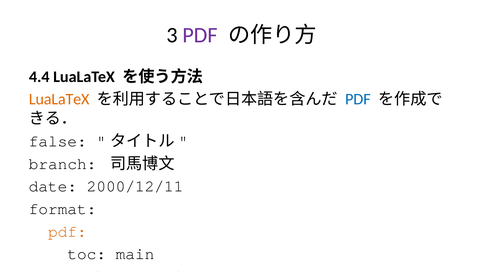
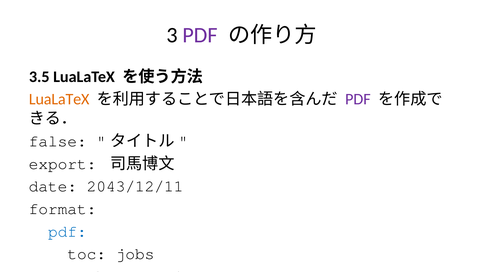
4.4: 4.4 -> 3.5
PDF at (358, 99) colour: blue -> purple
branch at (63, 164): branch -> export
2000/12/11: 2000/12/11 -> 2043/12/11
pdf at (68, 231) colour: orange -> blue
main: main -> jobs
